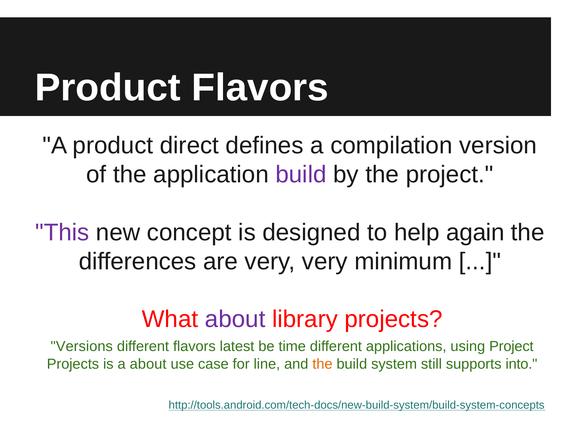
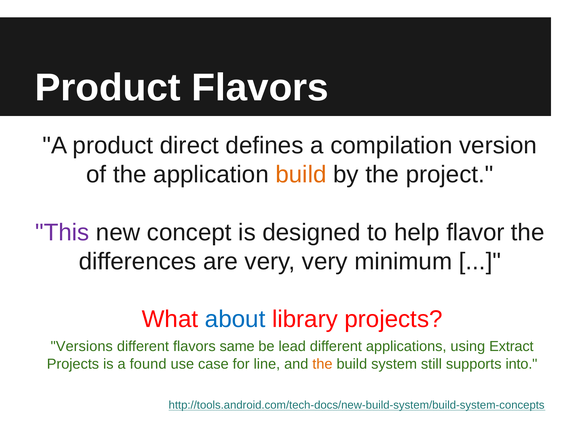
build at (301, 174) colour: purple -> orange
again: again -> flavor
about at (235, 319) colour: purple -> blue
latest: latest -> same
time: time -> lead
using Project: Project -> Extract
a about: about -> found
